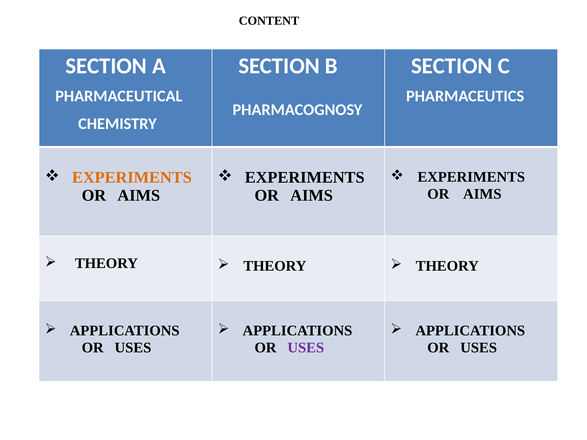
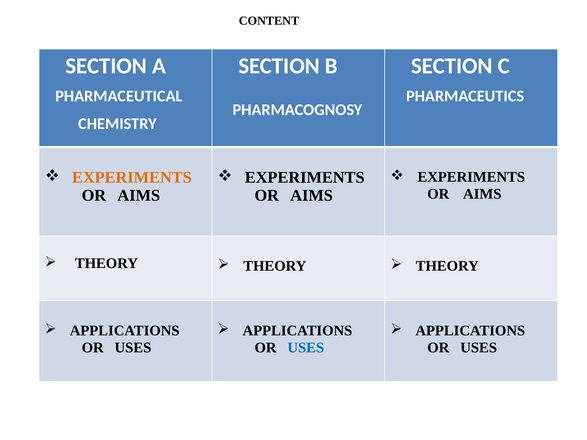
USES at (306, 348) colour: purple -> blue
